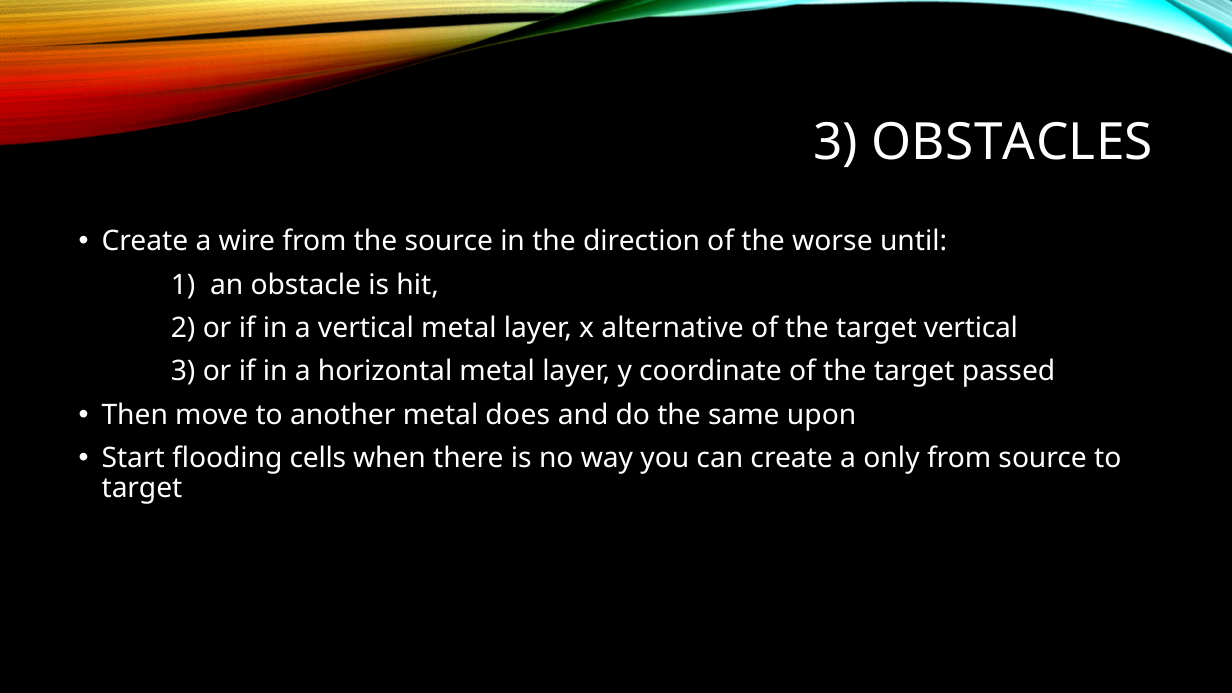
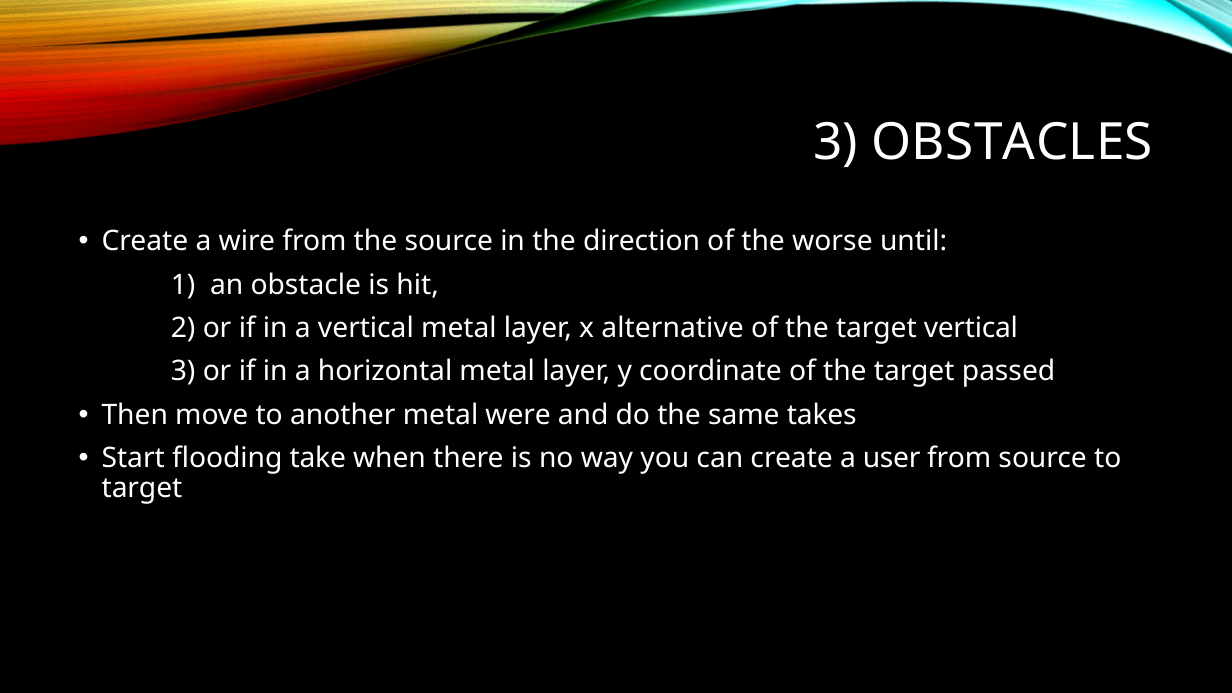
does: does -> were
upon: upon -> takes
cells: cells -> take
only: only -> user
